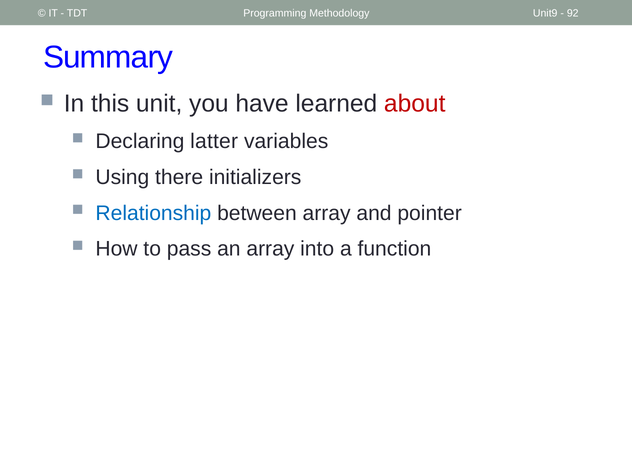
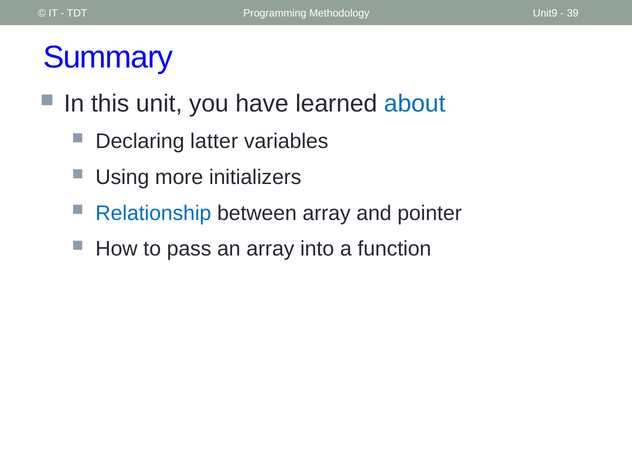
92: 92 -> 39
about colour: red -> blue
there: there -> more
